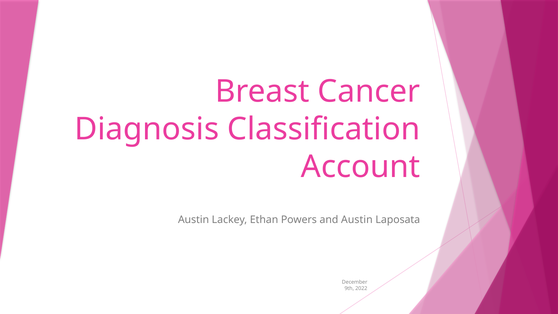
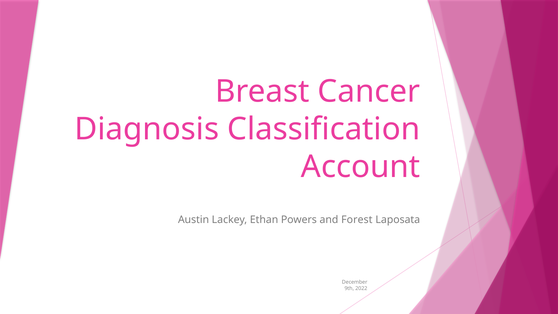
and Austin: Austin -> Forest
